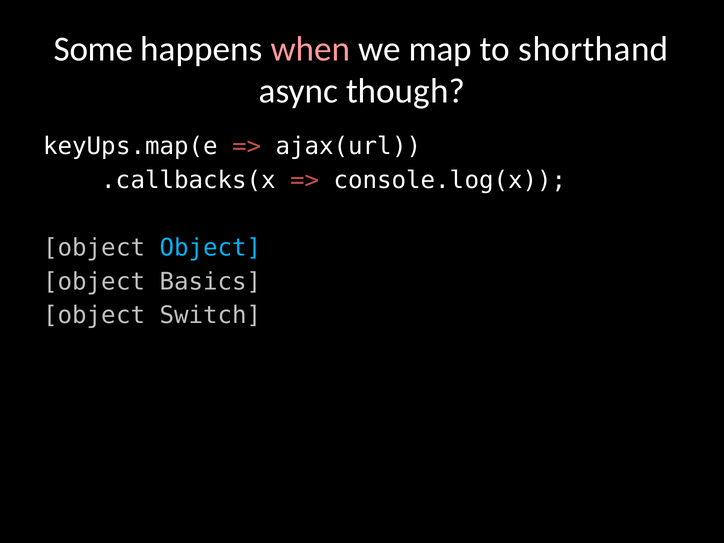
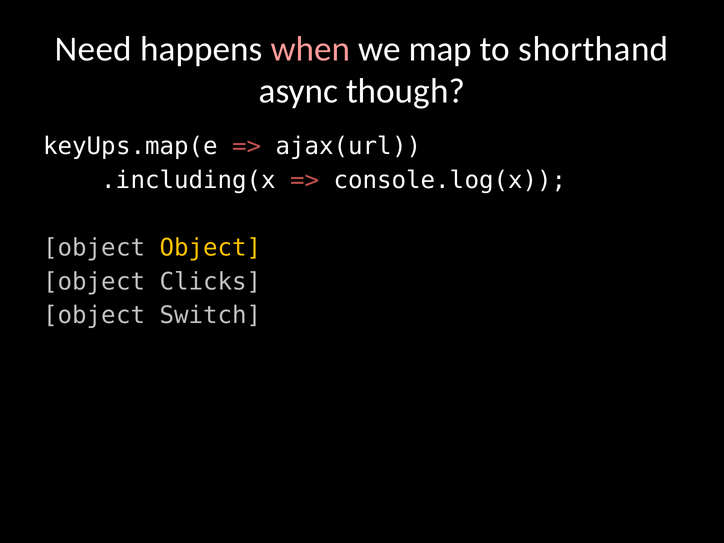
Some: Some -> Need
.callbacks(x: .callbacks(x -> .including(x
Object at (210, 248) colour: light blue -> yellow
Basics: Basics -> Clicks
